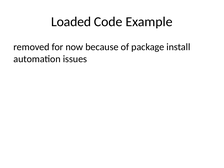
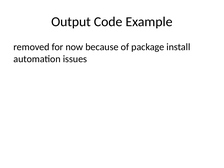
Loaded: Loaded -> Output
